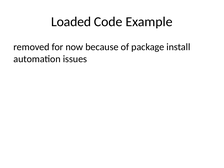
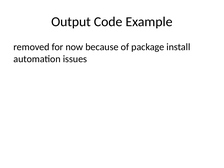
Loaded: Loaded -> Output
